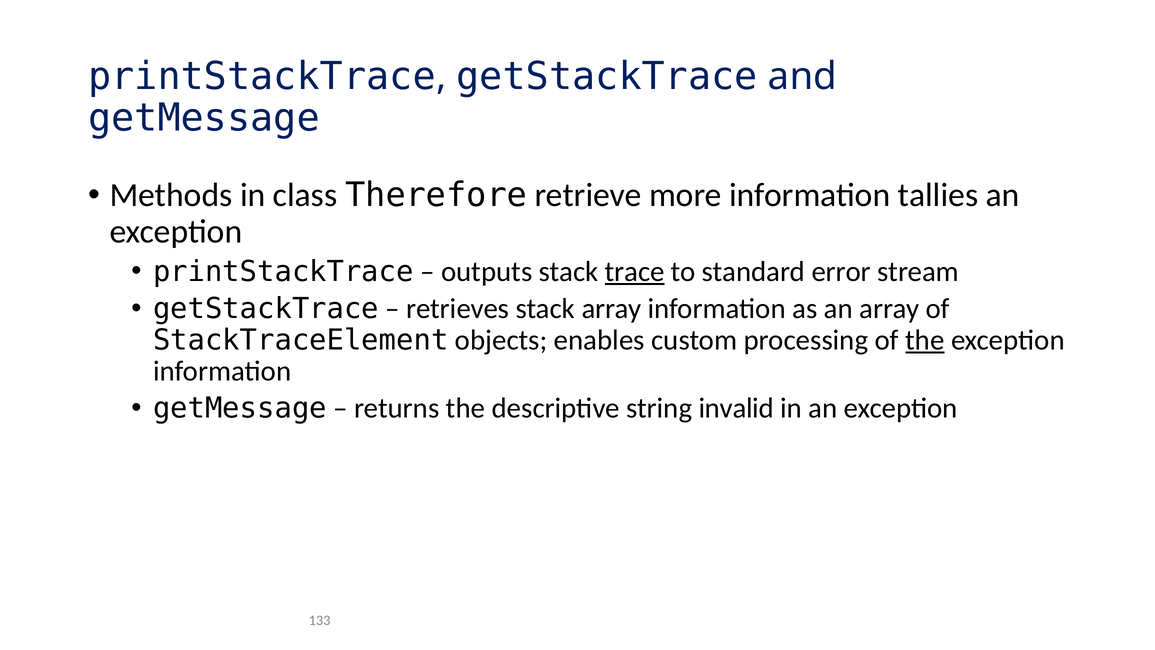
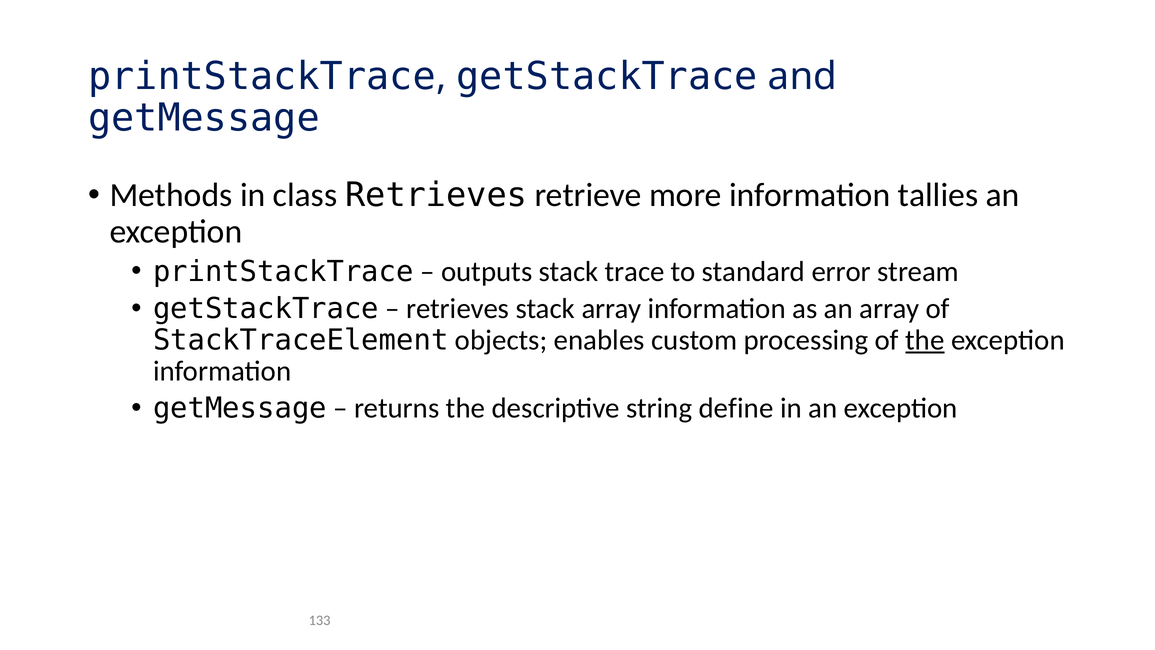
class Therefore: Therefore -> Retrieves
trace underline: present -> none
invalid: invalid -> define
